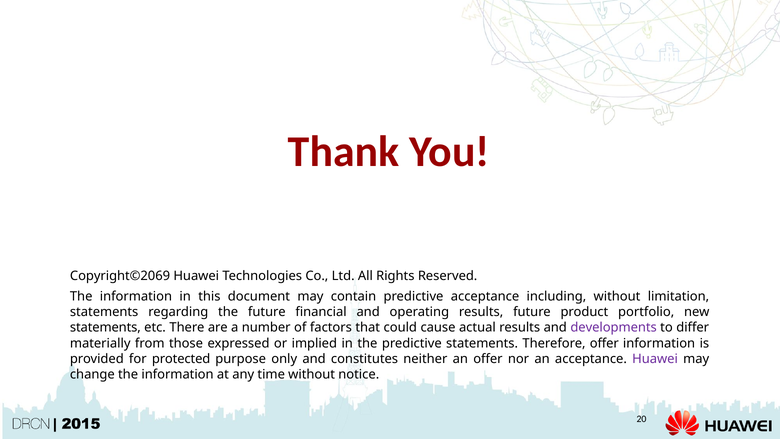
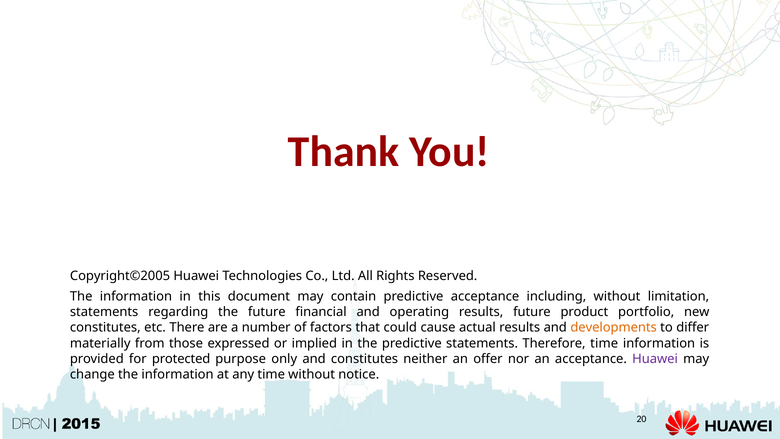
Copyright©2069: Copyright©2069 -> Copyright©2005
statements at (105, 327): statements -> constitutes
developments colour: purple -> orange
Therefore offer: offer -> time
